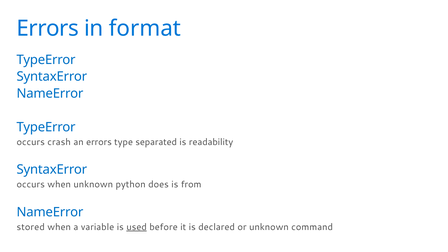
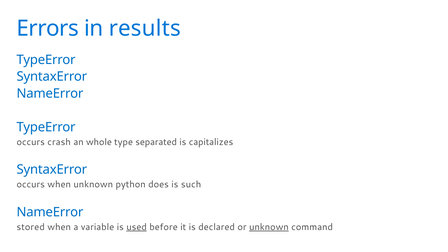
format: format -> results
an errors: errors -> whole
readability: readability -> capitalizes
from: from -> such
unknown at (269, 227) underline: none -> present
